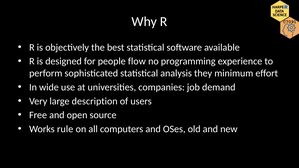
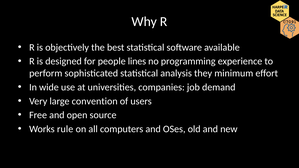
flow: flow -> lines
description: description -> convention
